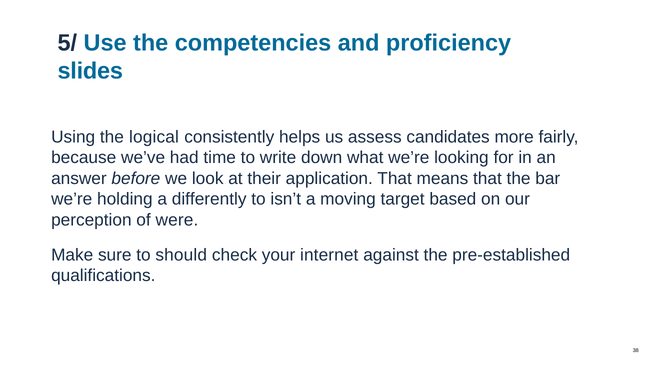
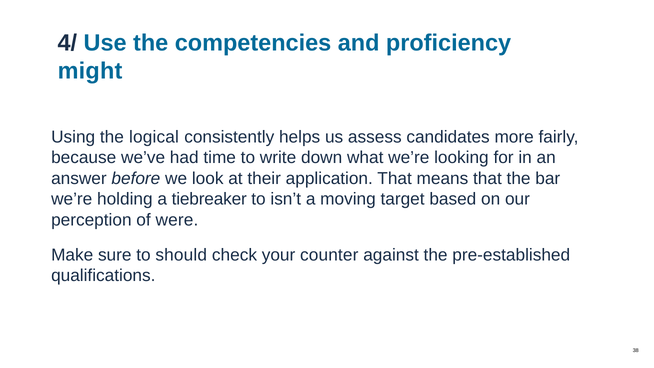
5/: 5/ -> 4/
slides: slides -> might
differently: differently -> tiebreaker
internet: internet -> counter
